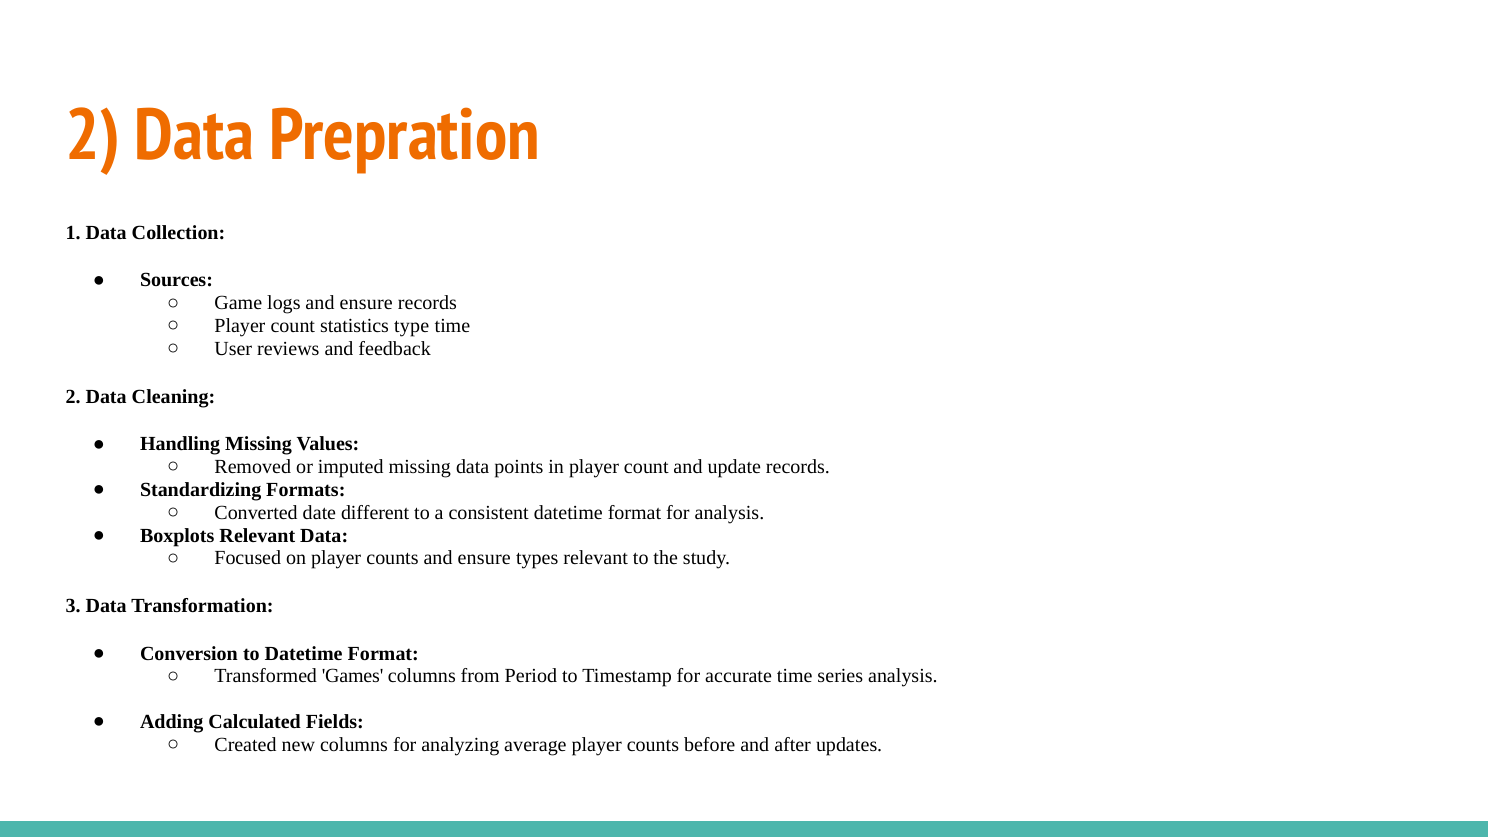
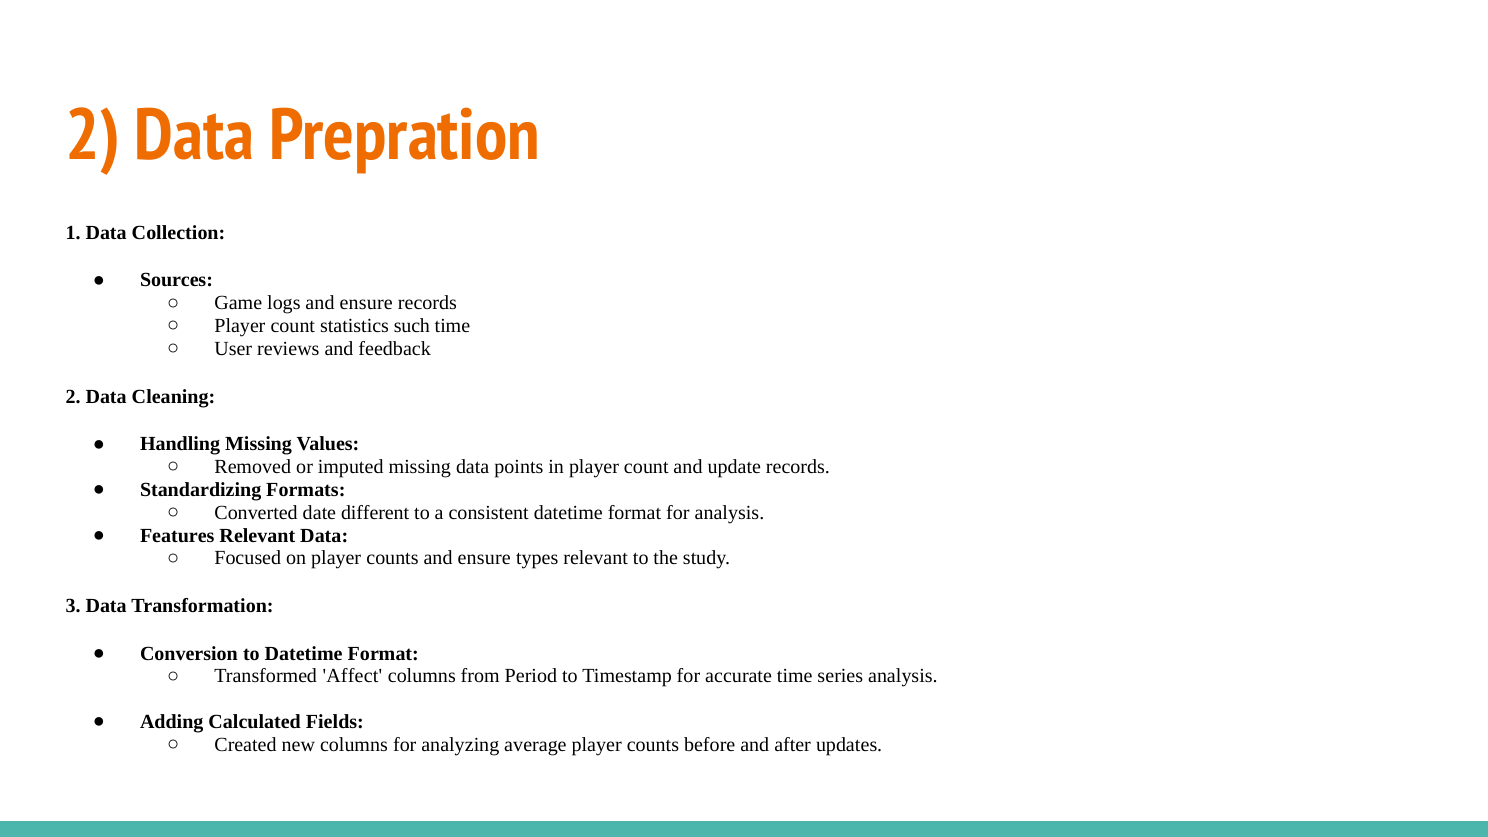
type: type -> such
Boxplots: Boxplots -> Features
Games: Games -> Affect
